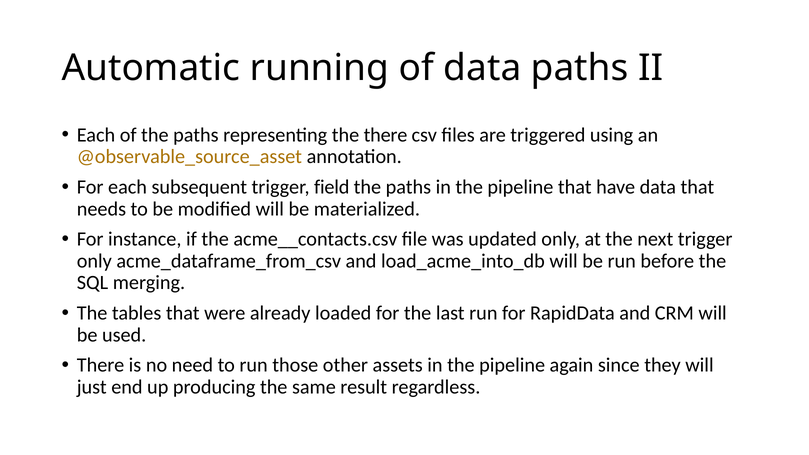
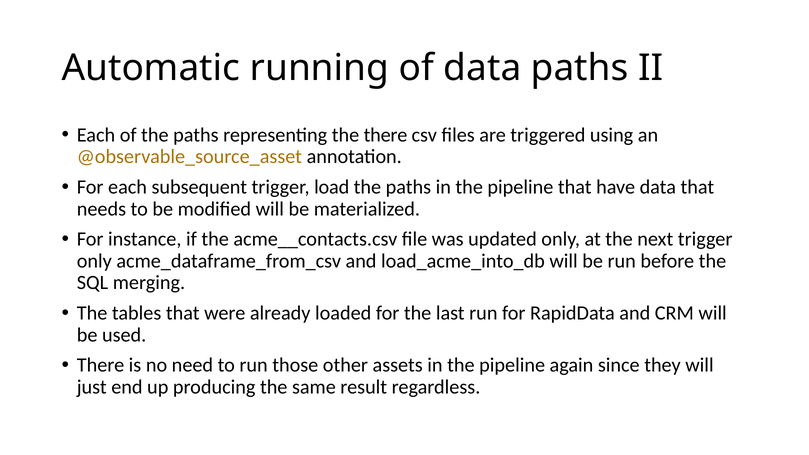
field: field -> load
